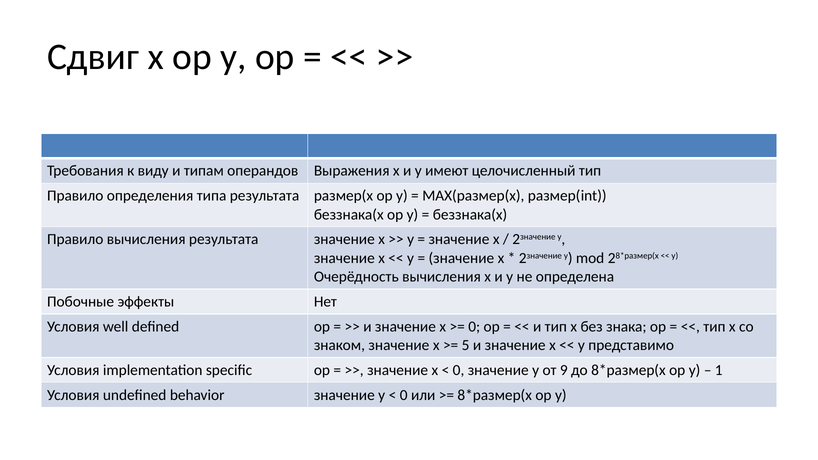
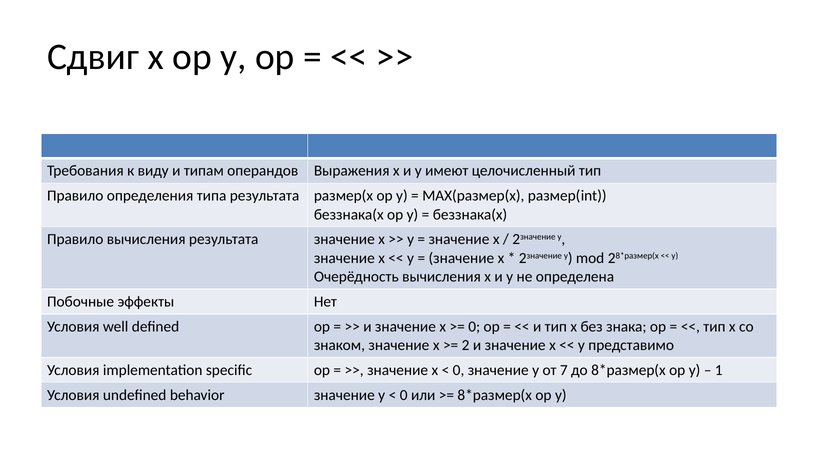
5: 5 -> 2
9: 9 -> 7
